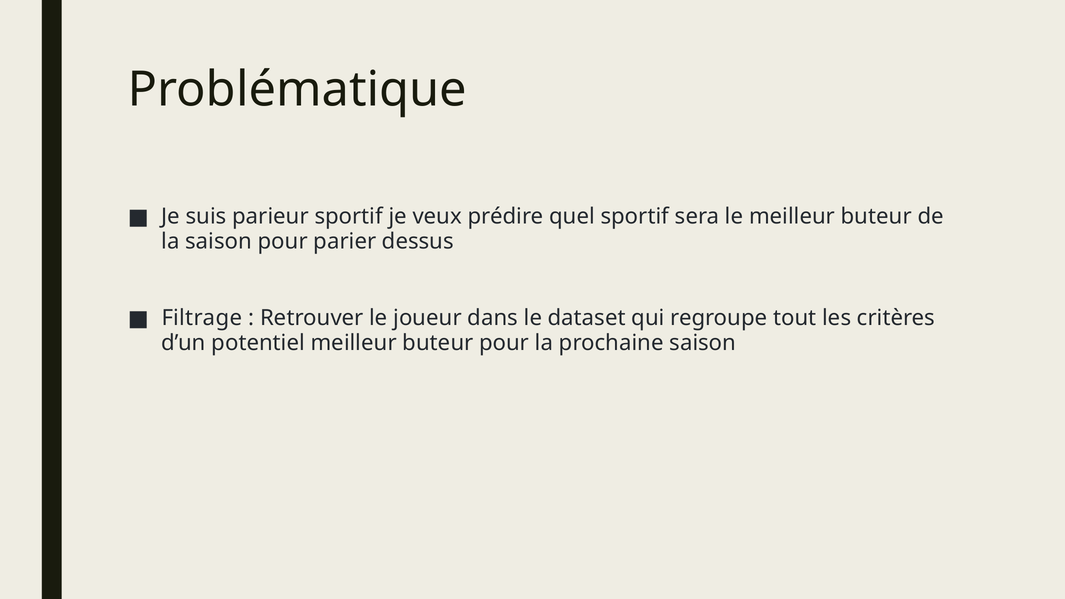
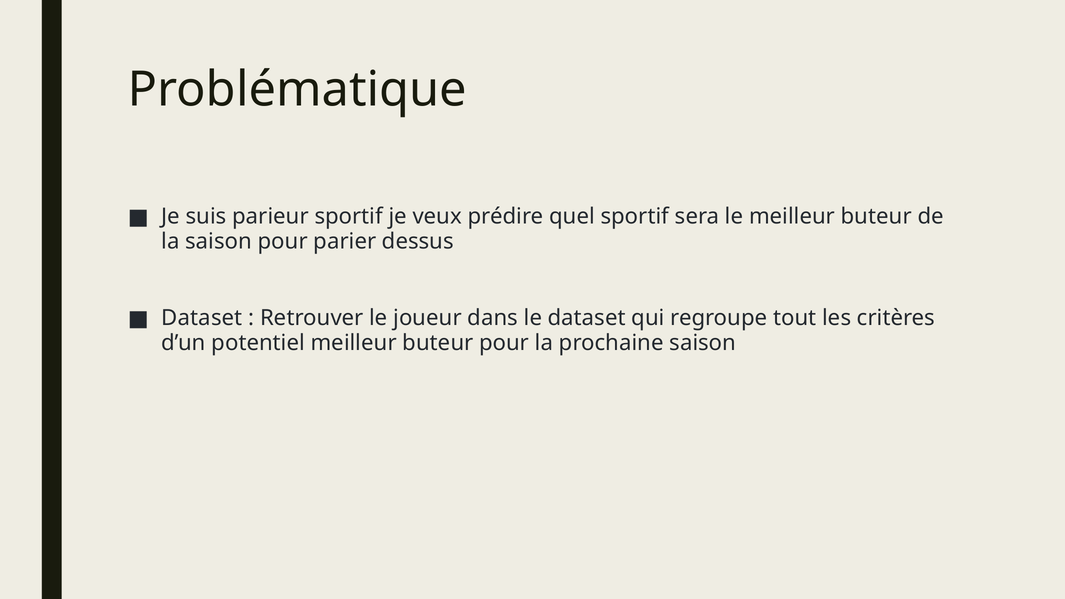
Filtrage at (202, 318): Filtrage -> Dataset
